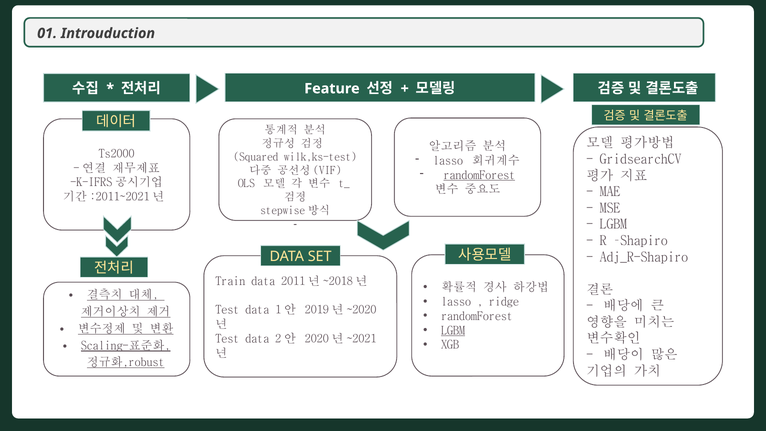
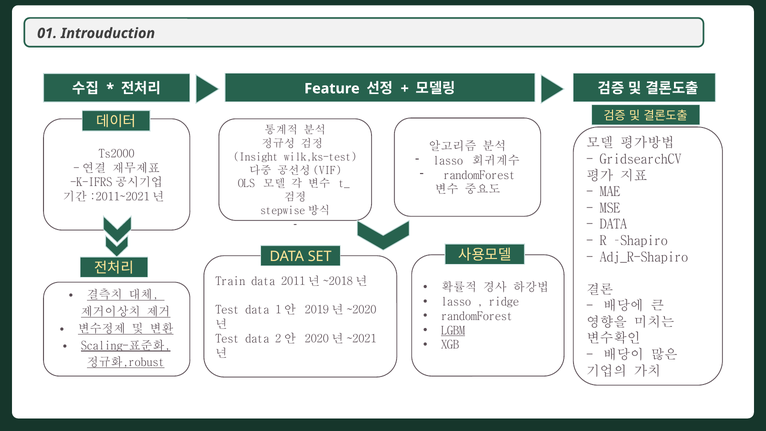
Squared: Squared -> Insight
randomForest at (479, 175) underline: present -> none
LGBM at (613, 224): LGBM -> DATA
